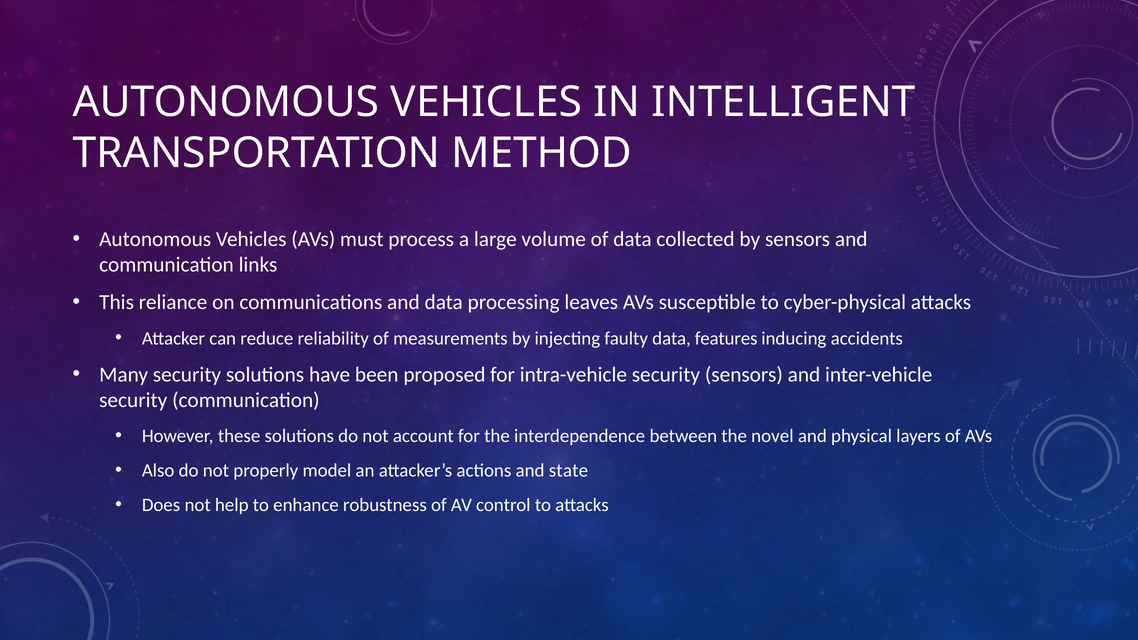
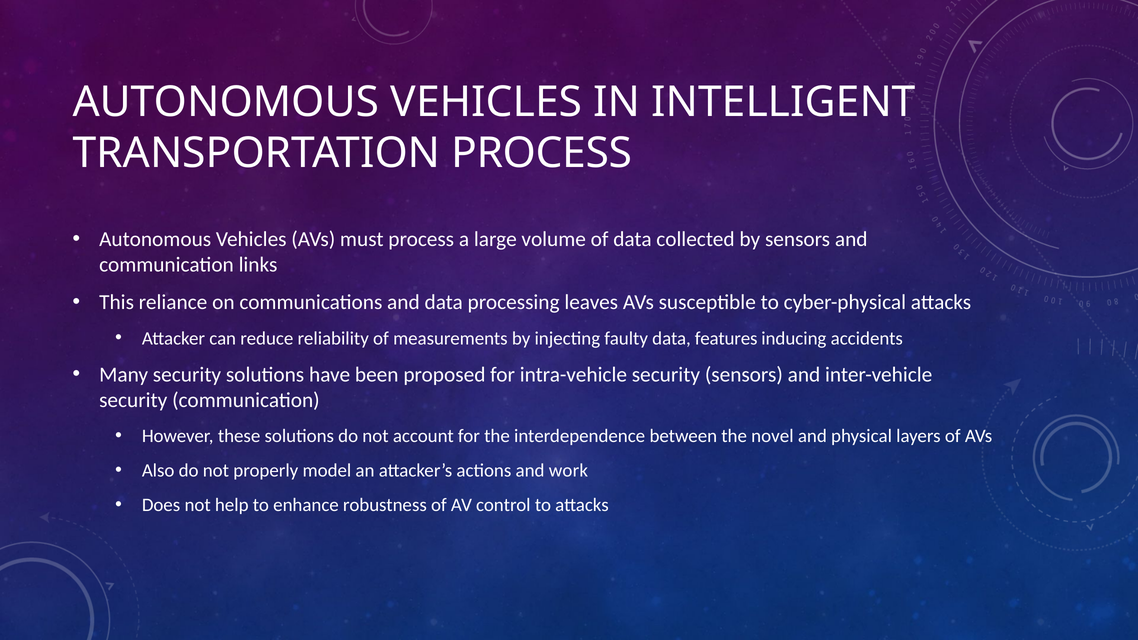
TRANSPORTATION METHOD: METHOD -> PROCESS
state: state -> work
